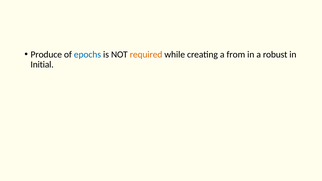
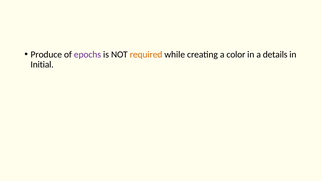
epochs colour: blue -> purple
from: from -> color
robust: robust -> details
